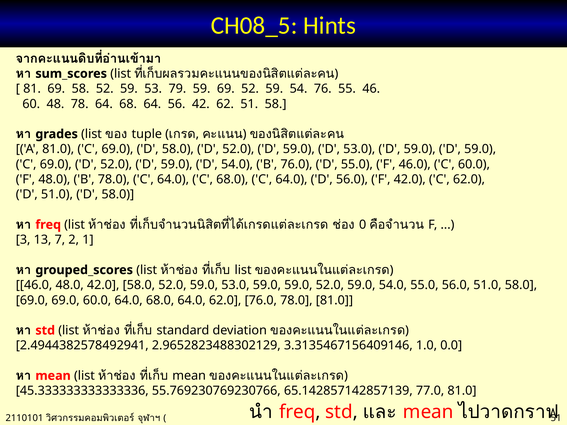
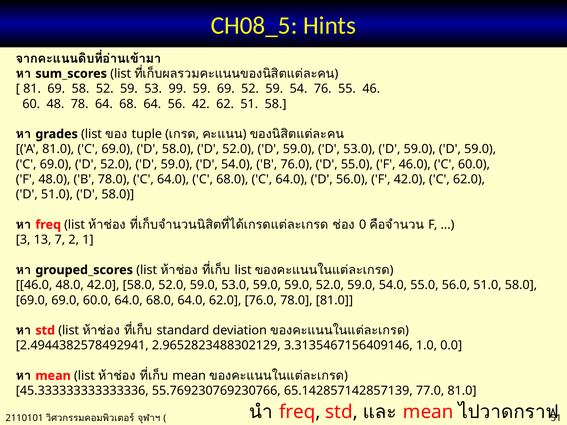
79: 79 -> 99
